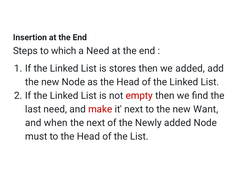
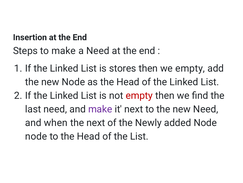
to which: which -> make
we added: added -> empty
make at (100, 109) colour: red -> purple
new Want: Want -> Need
must at (36, 136): must -> node
